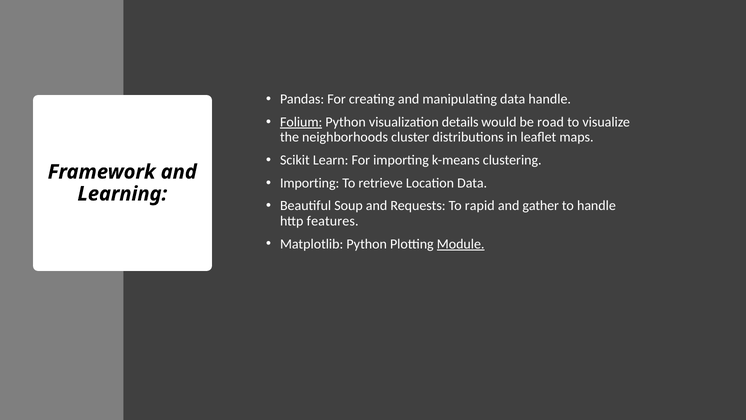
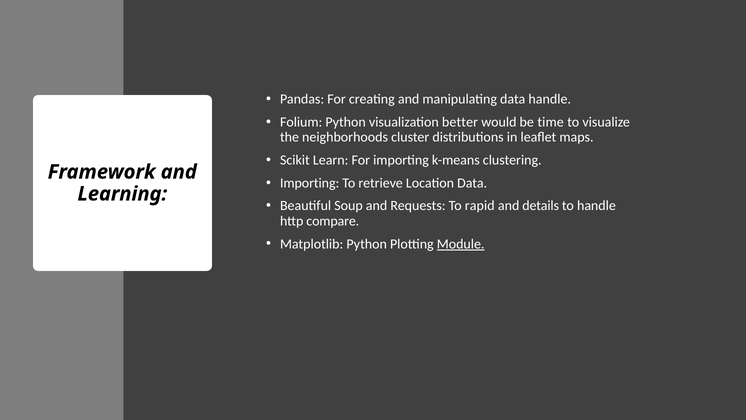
Folium underline: present -> none
details: details -> better
road: road -> time
gather: gather -> details
features: features -> compare
